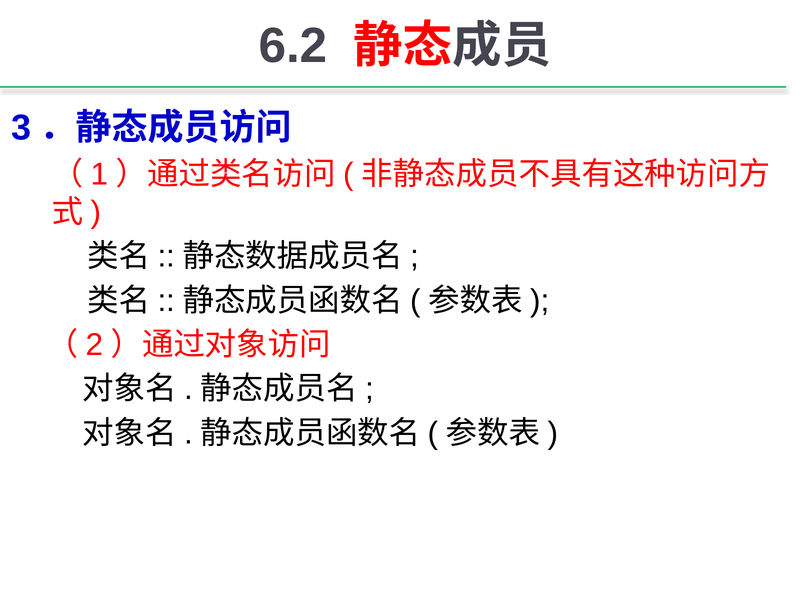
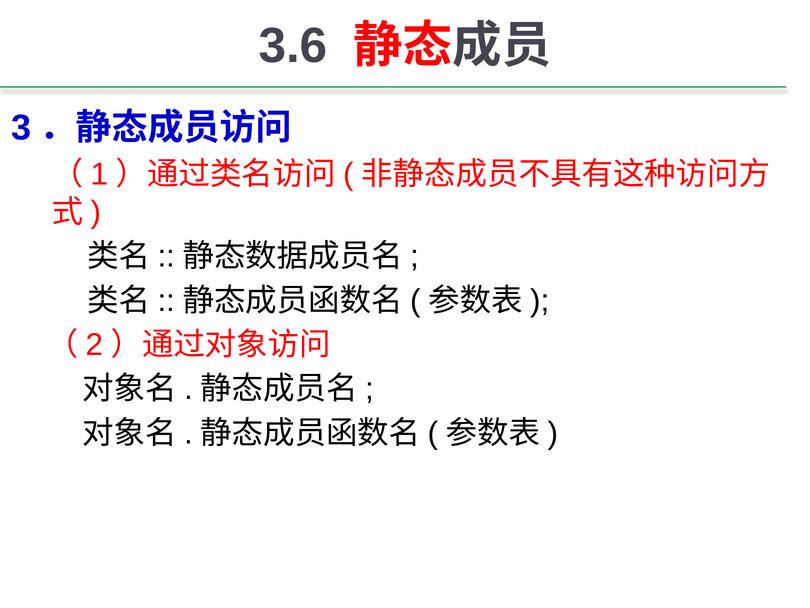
6.2: 6.2 -> 3.6
